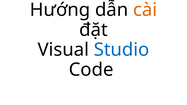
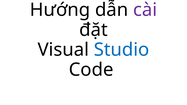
cài colour: orange -> purple
